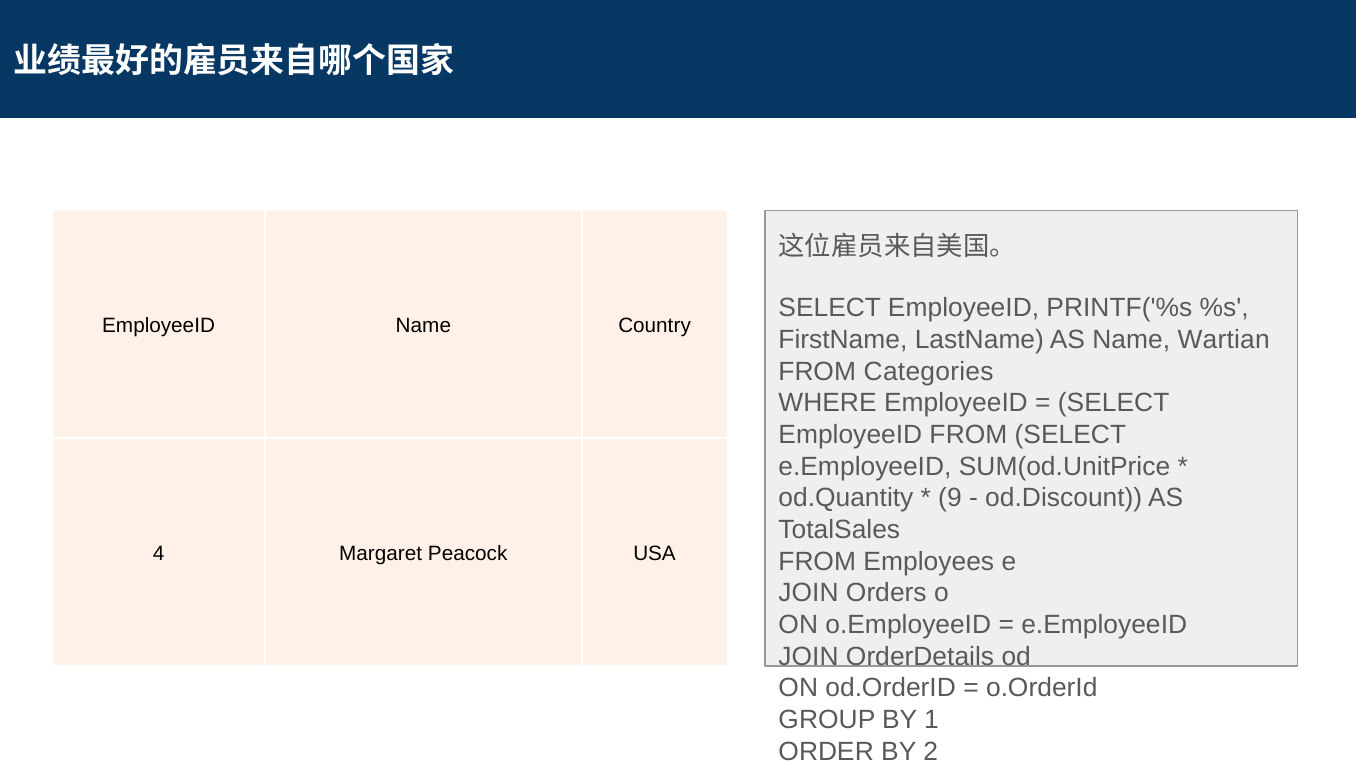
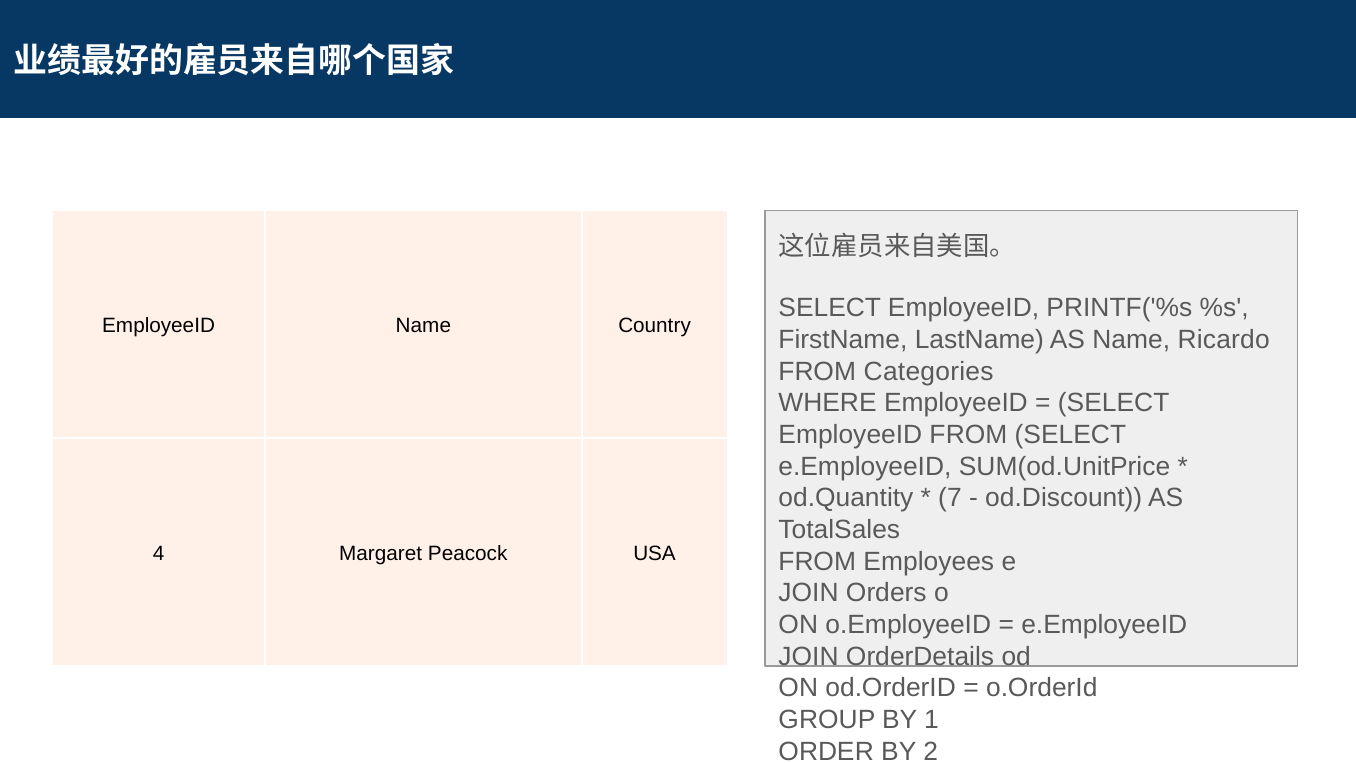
Wartian: Wartian -> Ricardo
9: 9 -> 7
